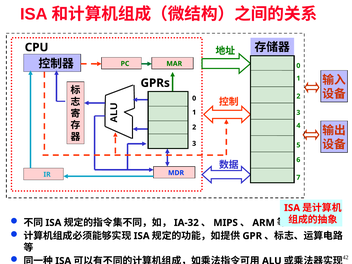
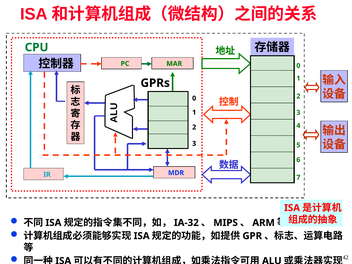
CPU colour: black -> green
